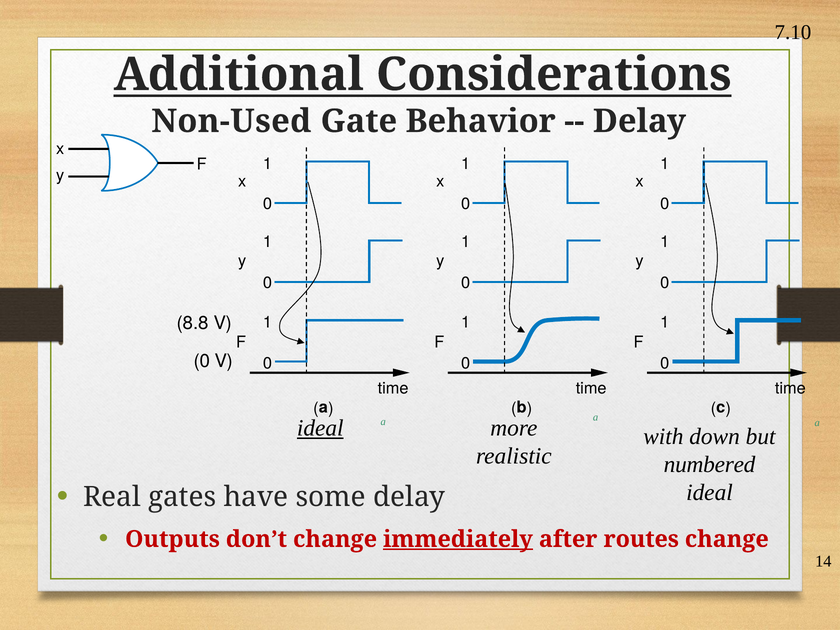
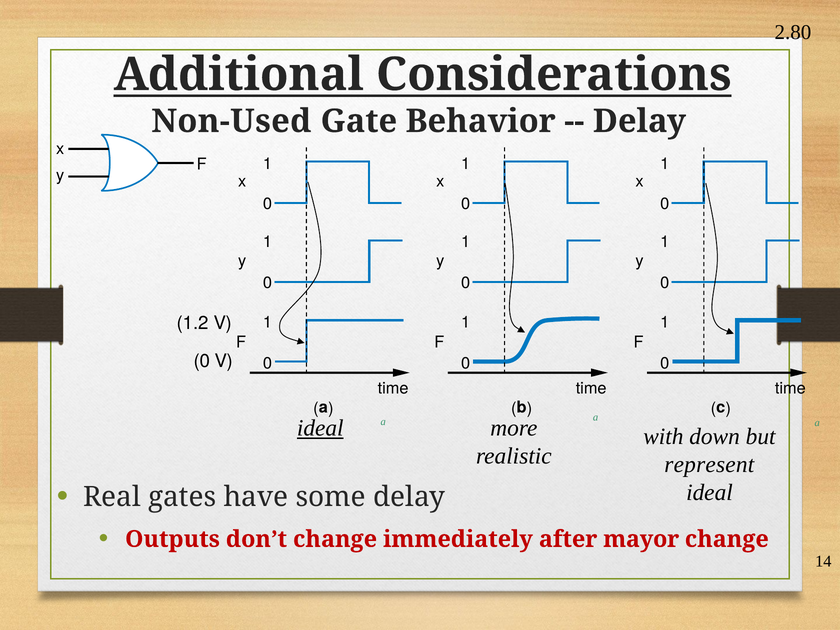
7.10: 7.10 -> 2.80
8.8: 8.8 -> 1.2
numbered: numbered -> represent
immediately underline: present -> none
routes: routes -> mayor
